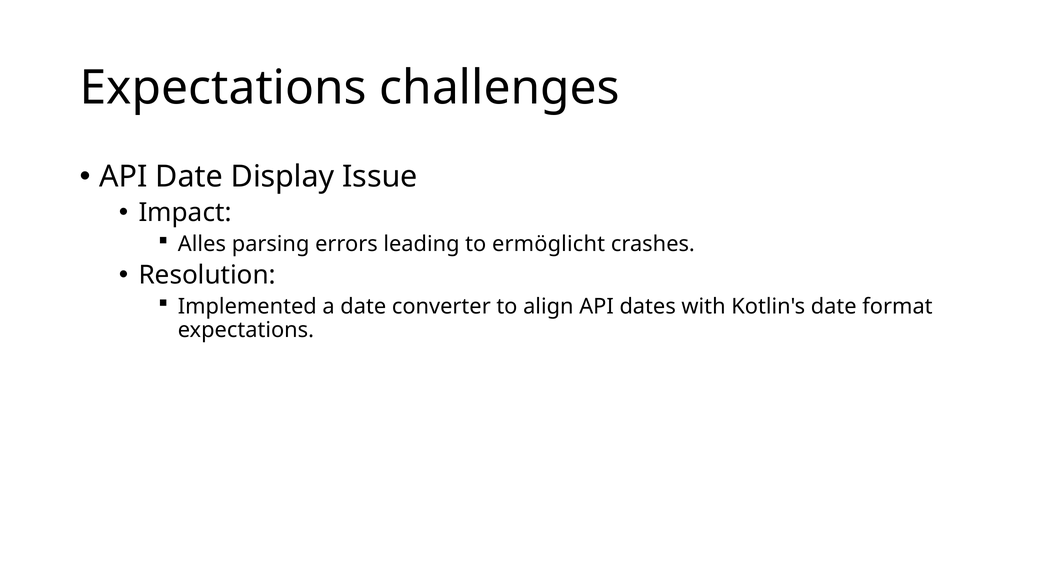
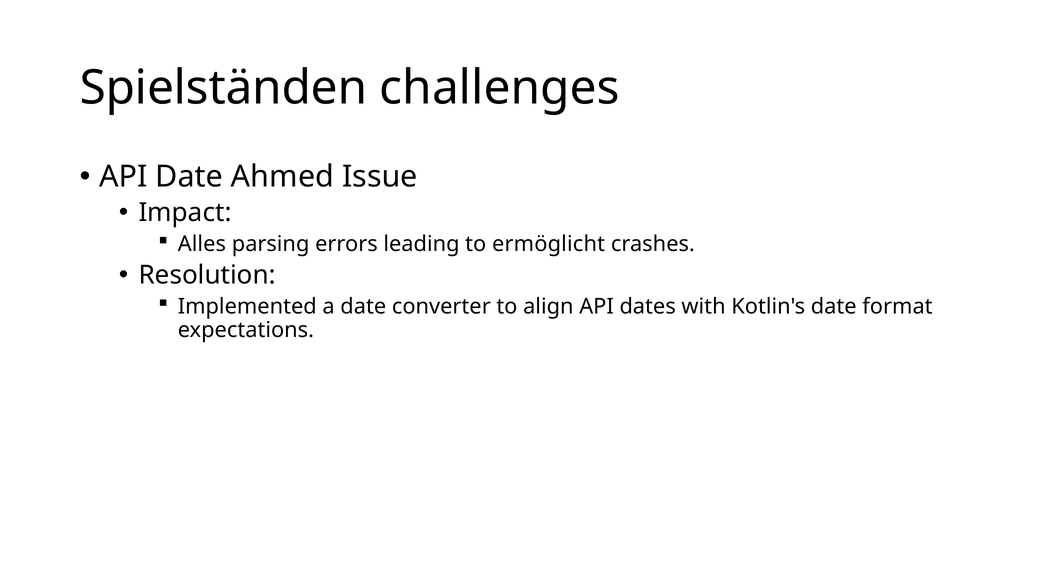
Expectations at (223, 88): Expectations -> Spielständen
Display: Display -> Ahmed
